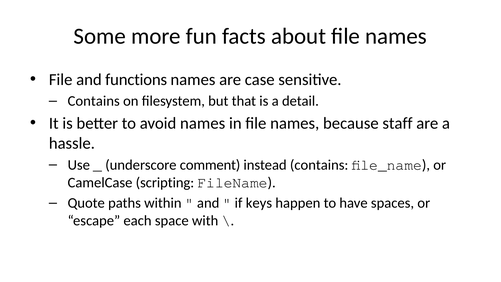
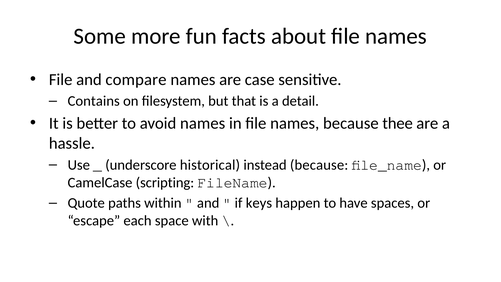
functions: functions -> compare
staff: staff -> thee
comment: comment -> historical
instead contains: contains -> because
